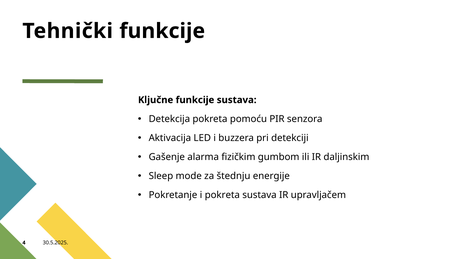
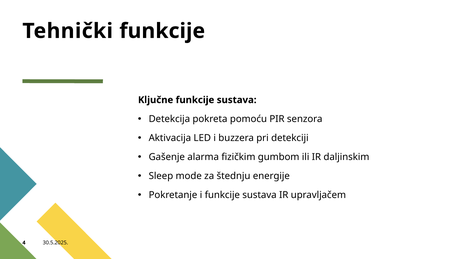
i pokreta: pokreta -> funkcije
